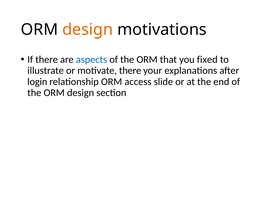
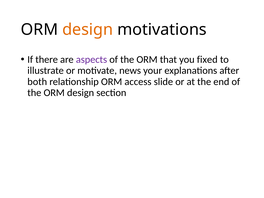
aspects colour: blue -> purple
motivate there: there -> news
login: login -> both
